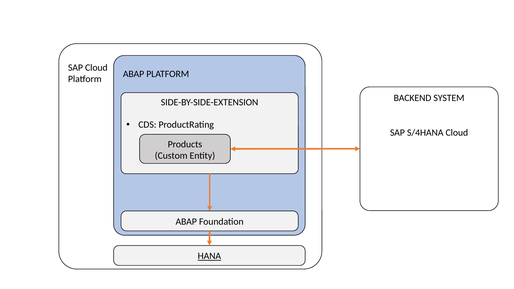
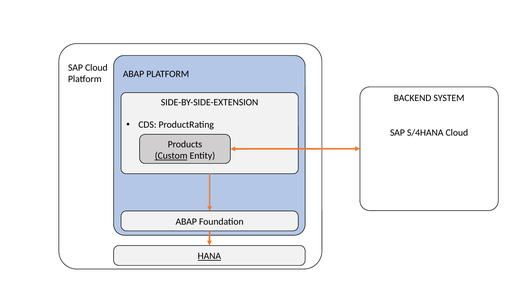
Custom underline: none -> present
